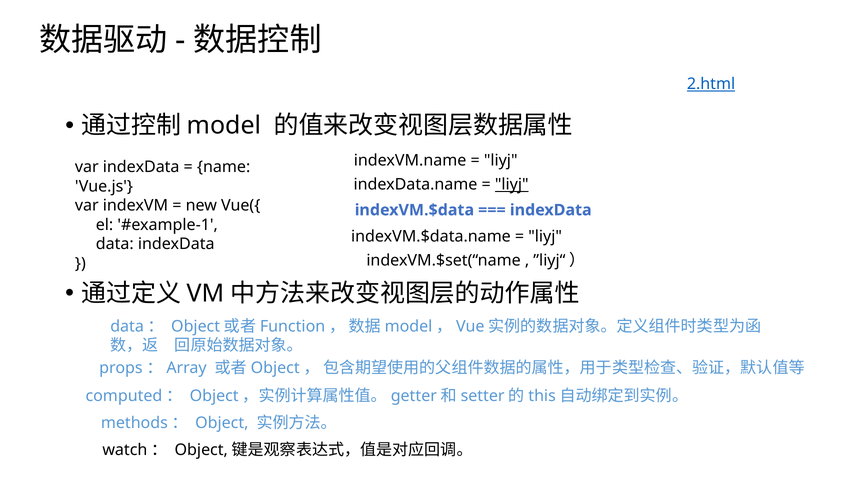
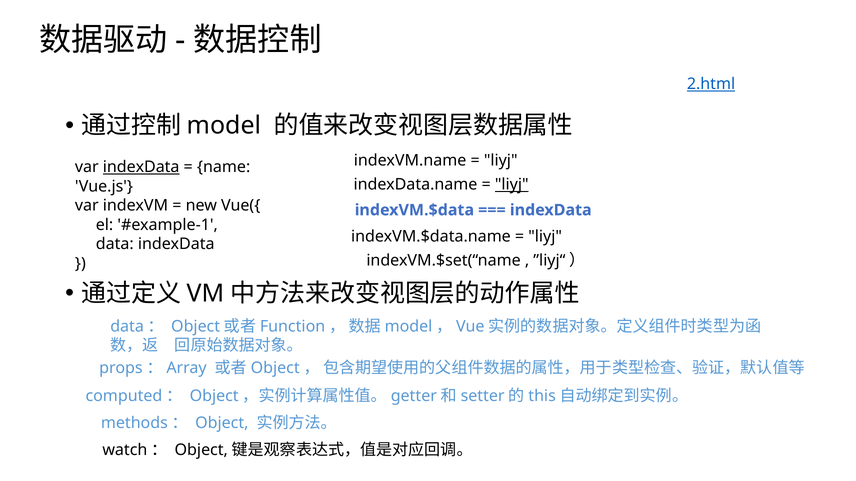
indexData at (141, 167) underline: none -> present
